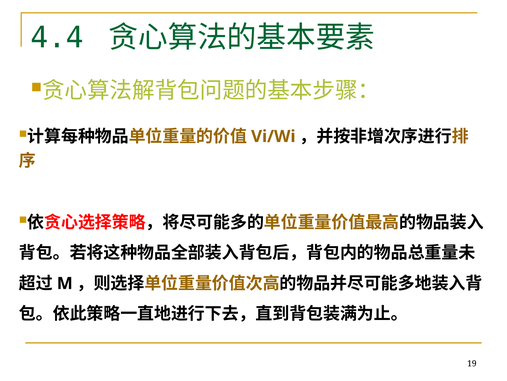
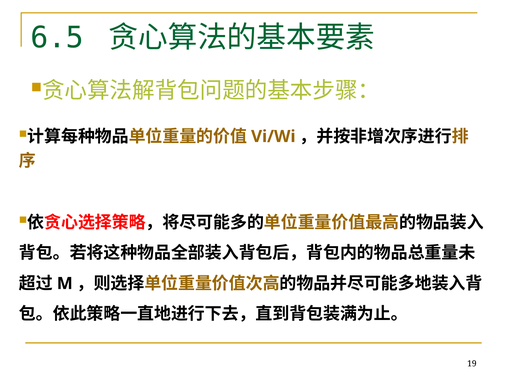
4.4: 4.4 -> 6.5
